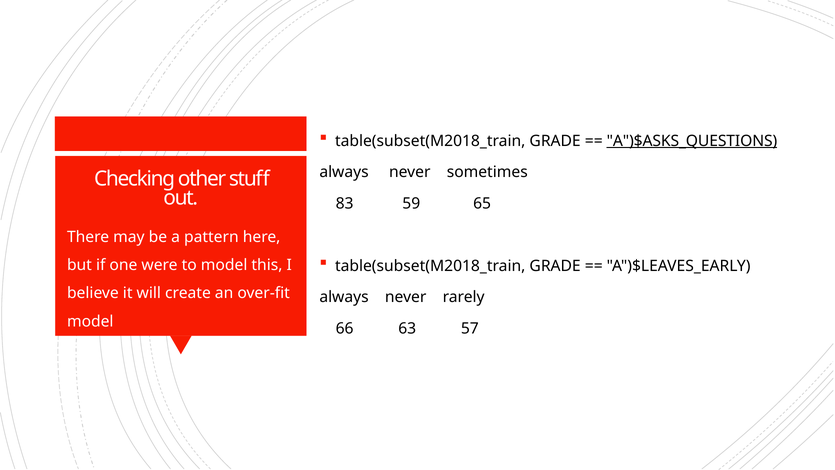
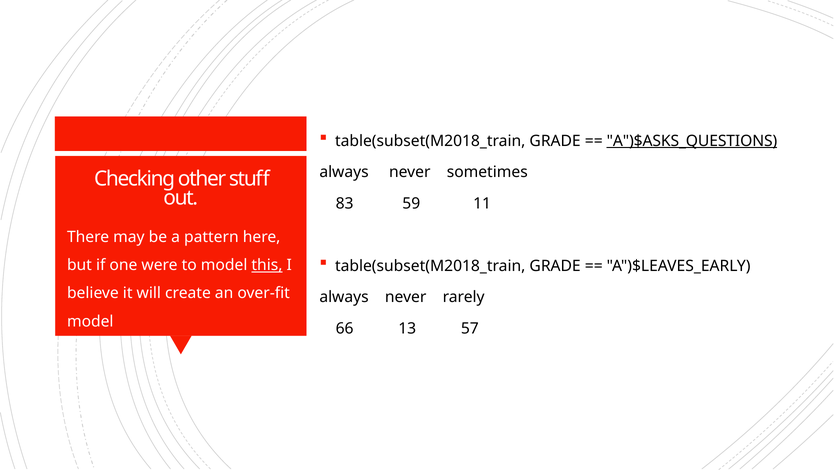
65: 65 -> 11
this underline: none -> present
63: 63 -> 13
